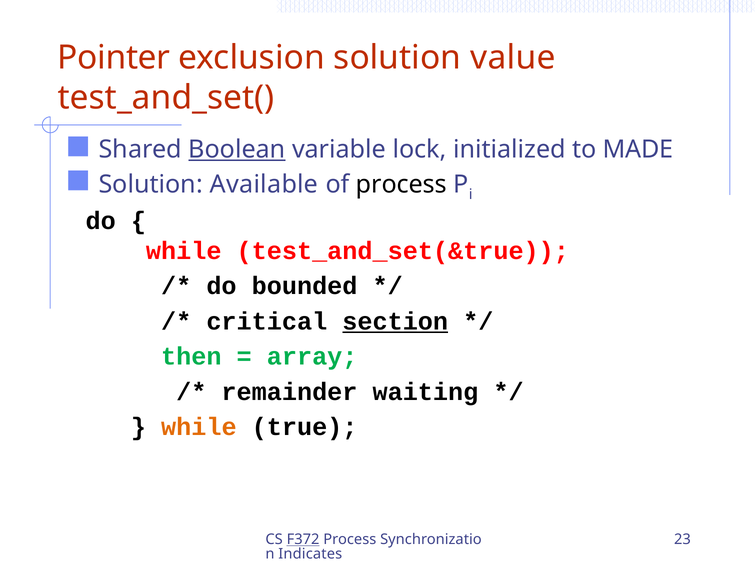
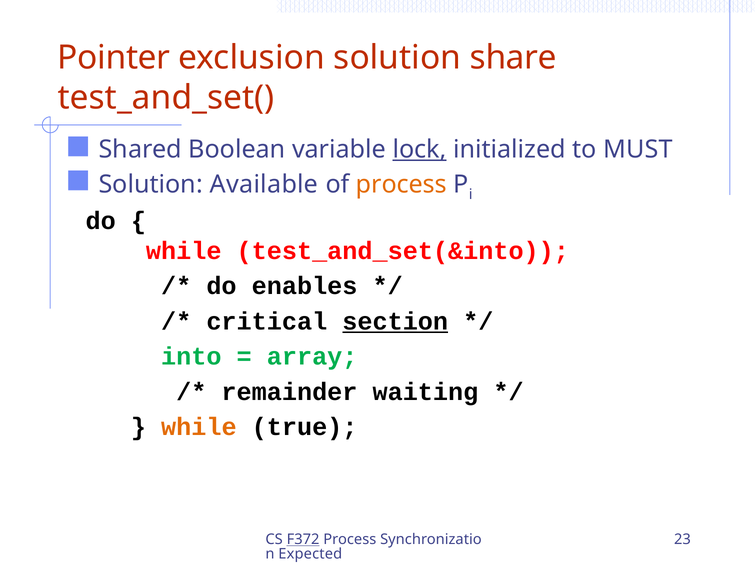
value: value -> share
Boolean underline: present -> none
lock underline: none -> present
MADE: MADE -> MUST
process at (401, 185) colour: black -> orange
test_and_set(&true: test_and_set(&true -> test_and_set(&into
bounded: bounded -> enables
then: then -> into
Indicates: Indicates -> Expected
